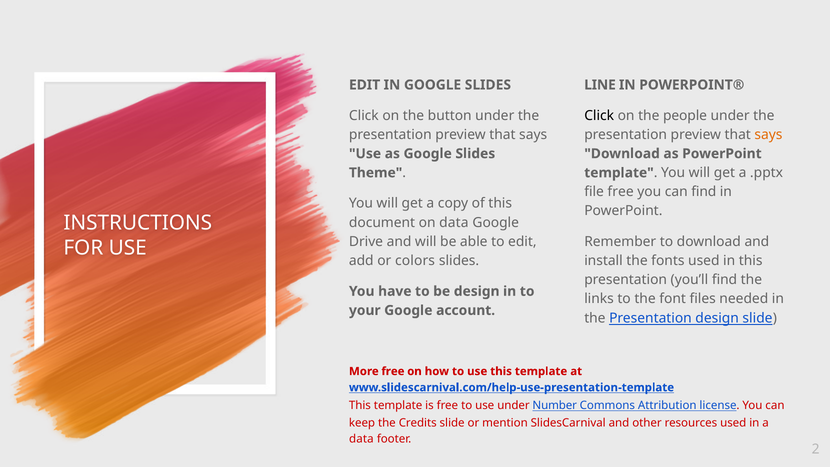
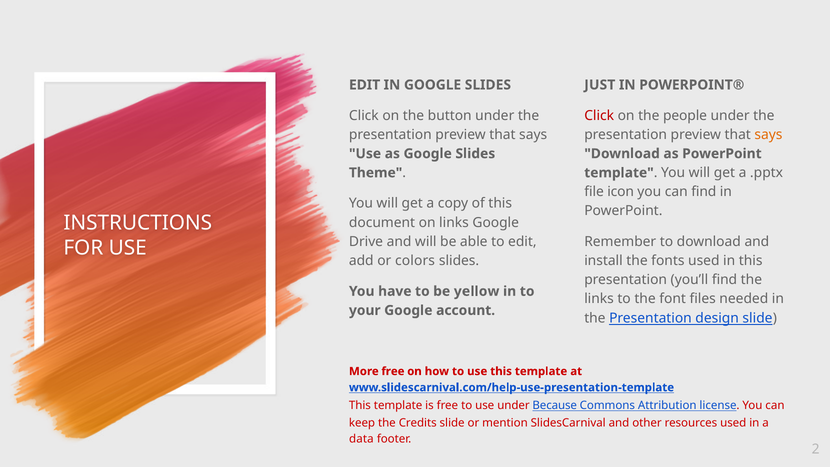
LINE: LINE -> JUST
Click at (599, 115) colour: black -> red
file free: free -> icon
on data: data -> links
be design: design -> yellow
Number: Number -> Because
